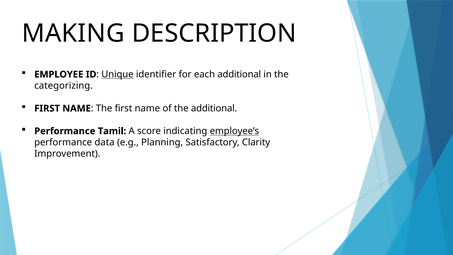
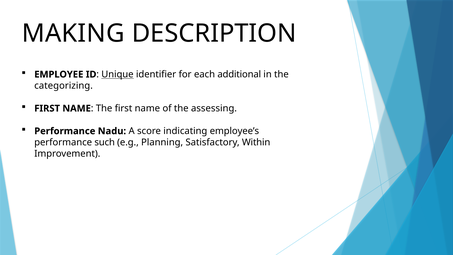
the additional: additional -> assessing
Tamil: Tamil -> Nadu
employee’s underline: present -> none
data: data -> such
Clarity: Clarity -> Within
